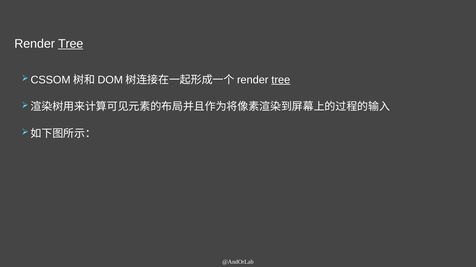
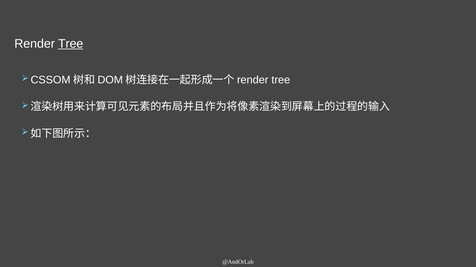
tree at (281, 80) underline: present -> none
